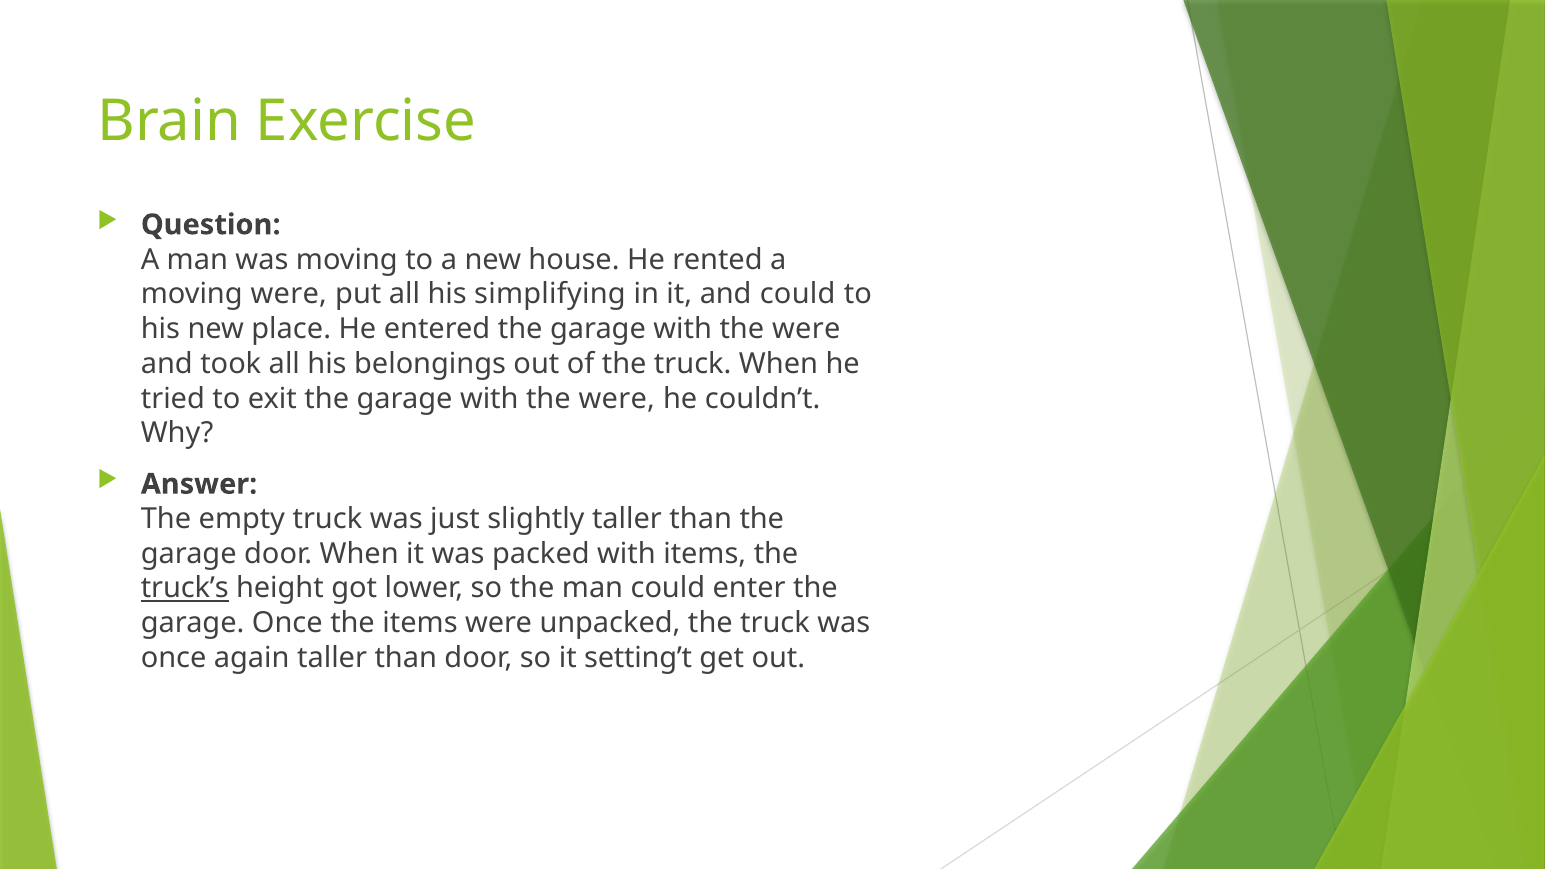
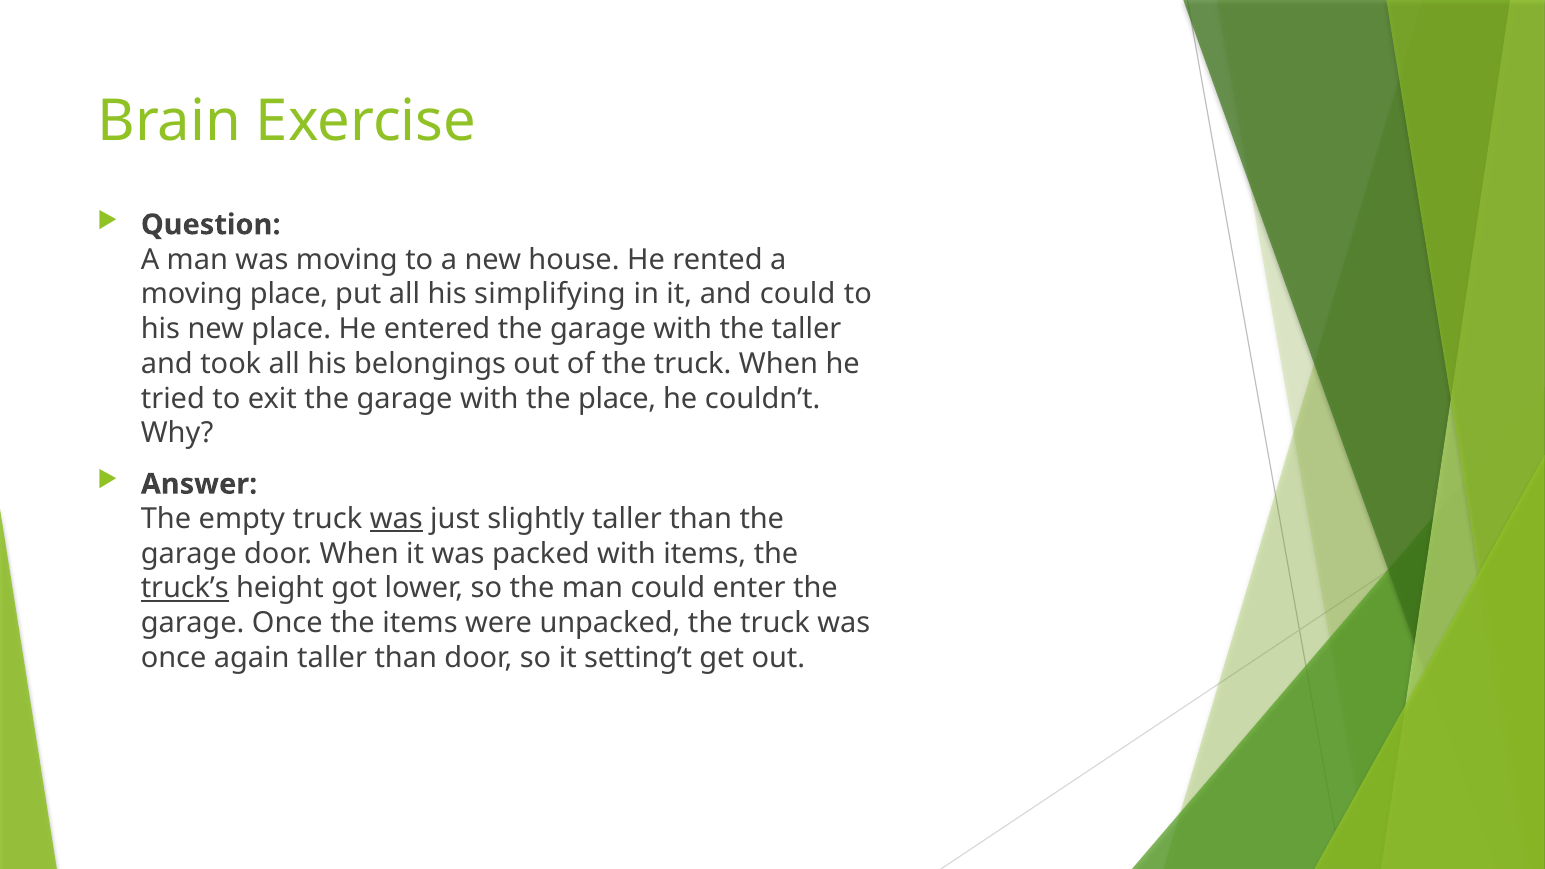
moving were: were -> place
were at (806, 329): were -> taller
were at (617, 399): were -> place
was at (396, 519) underline: none -> present
